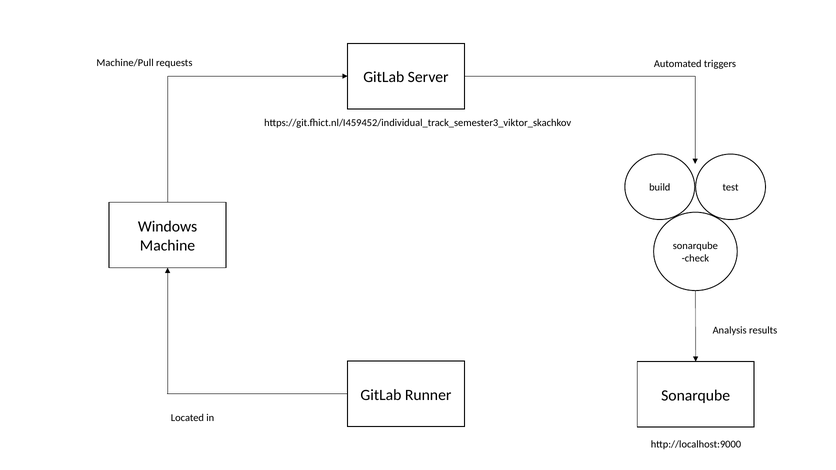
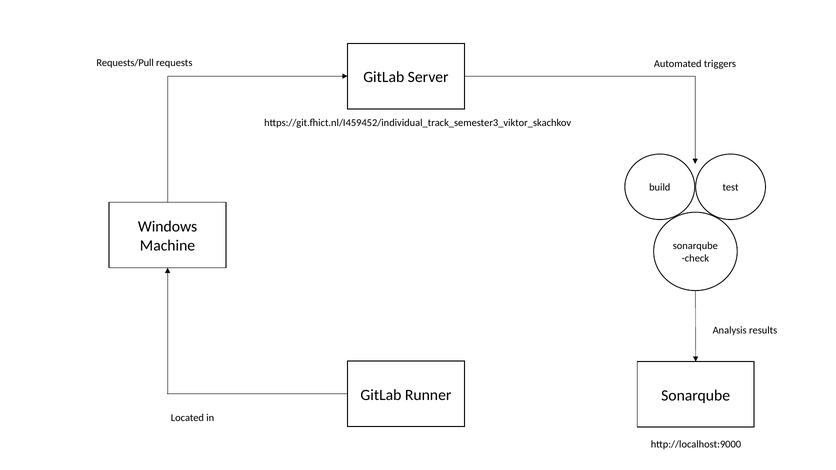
Machine/Pull: Machine/Pull -> Requests/Pull
